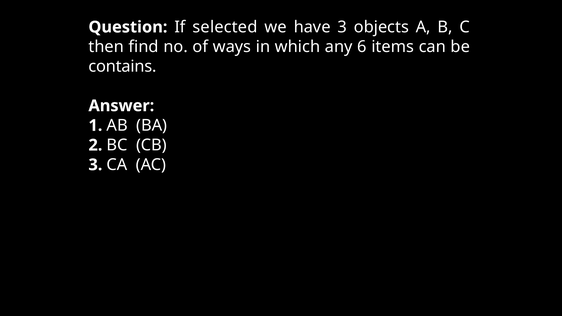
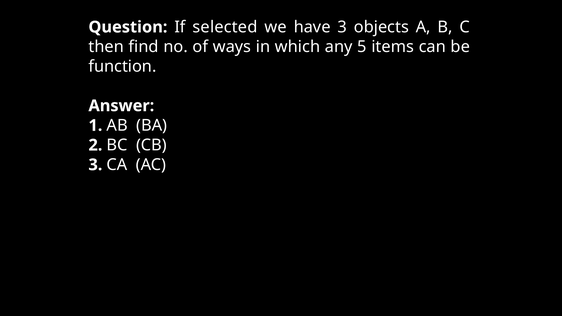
6: 6 -> 5
contains: contains -> function
